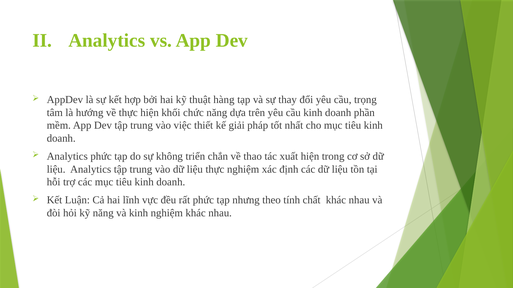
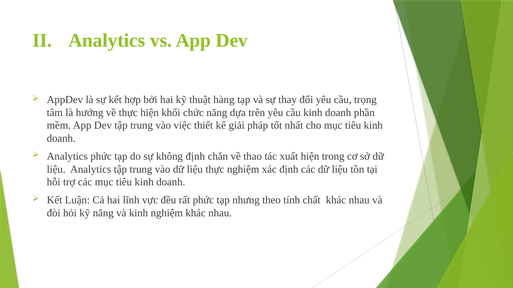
không triển: triển -> định
